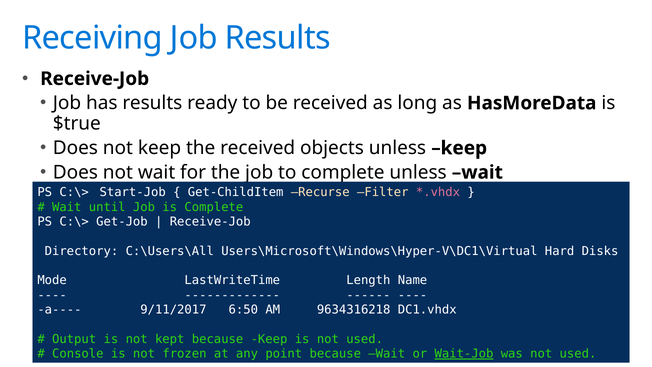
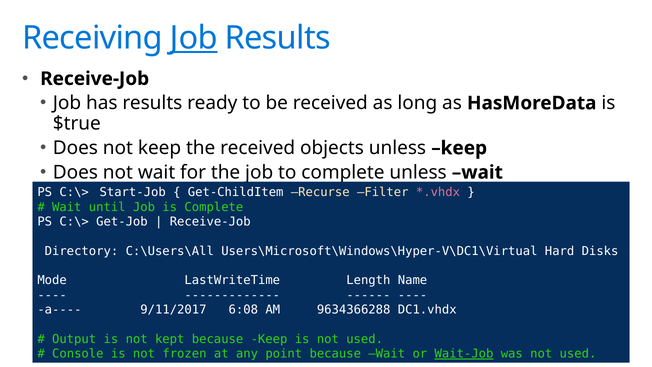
Job at (194, 38) underline: none -> present
6:50: 6:50 -> 6:08
9634316218: 9634316218 -> 9634366288
